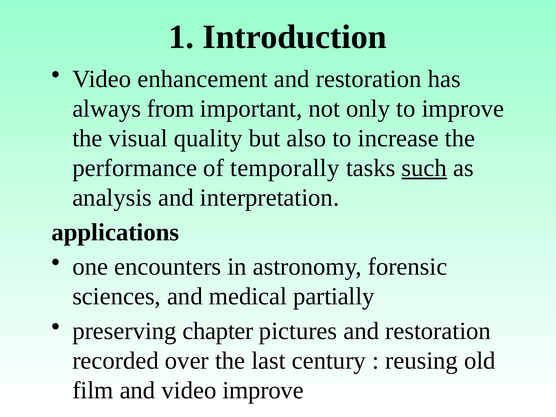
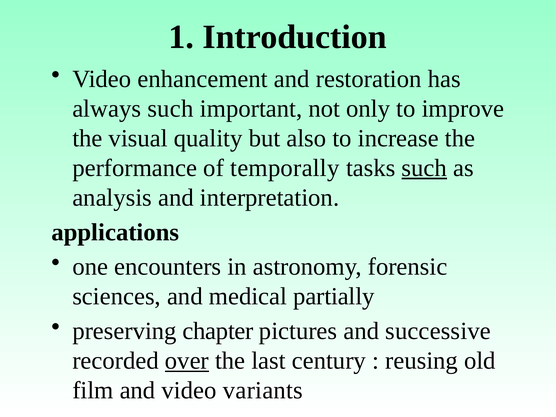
always from: from -> such
pictures and restoration: restoration -> successive
over underline: none -> present
video improve: improve -> variants
